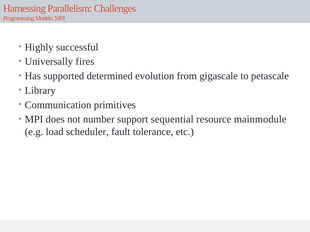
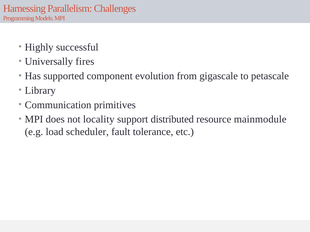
determined: determined -> component
number: number -> locality
sequential: sequential -> distributed
